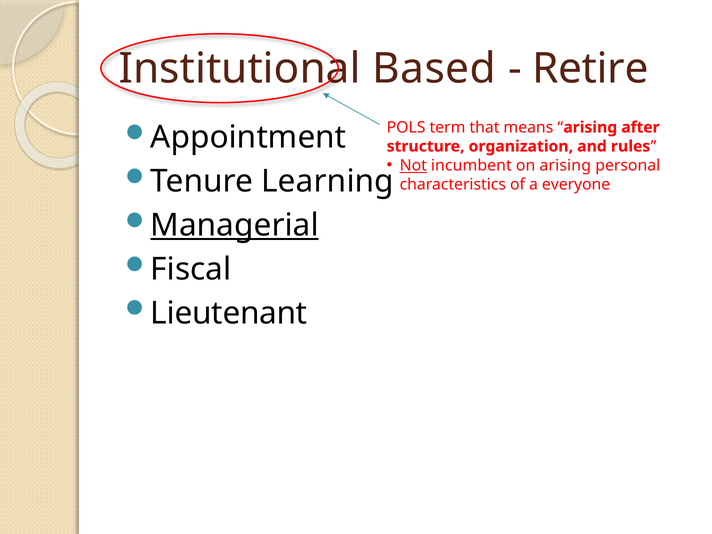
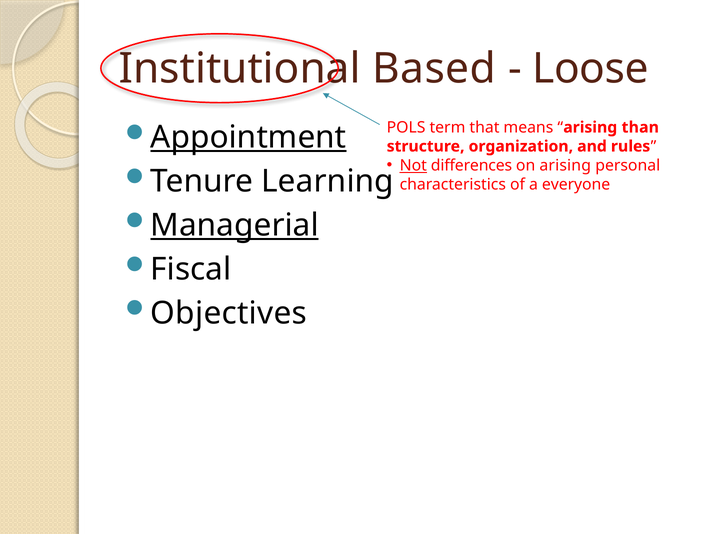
Retire: Retire -> Loose
after: after -> than
Appointment underline: none -> present
incumbent: incumbent -> differences
Lieutenant: Lieutenant -> Objectives
